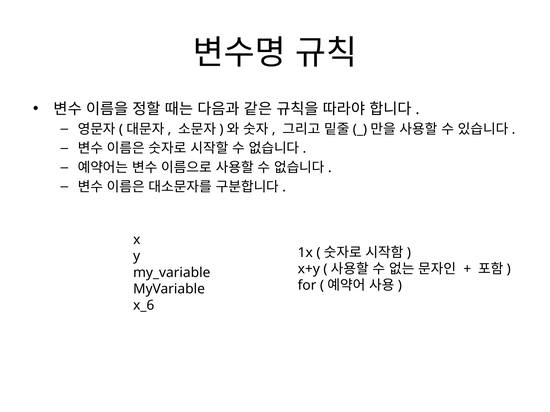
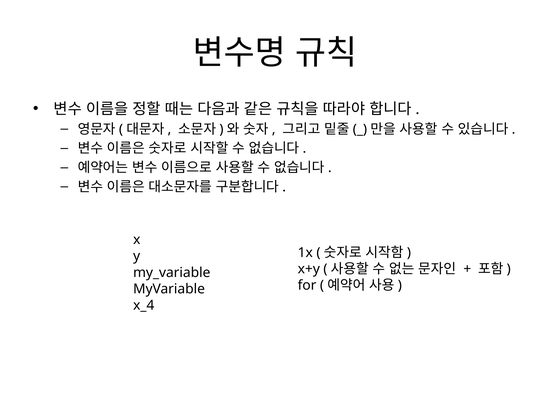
x_6: x_6 -> x_4
